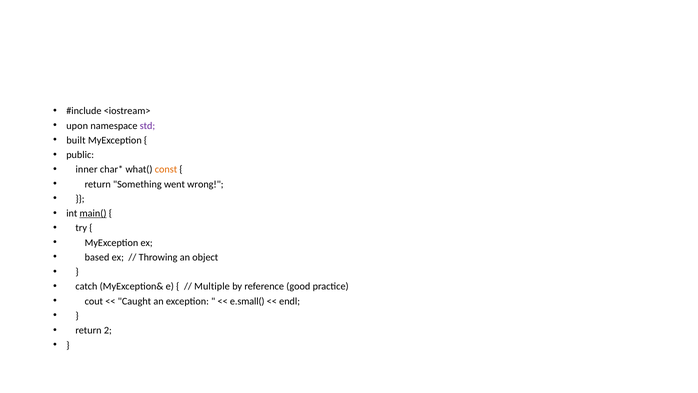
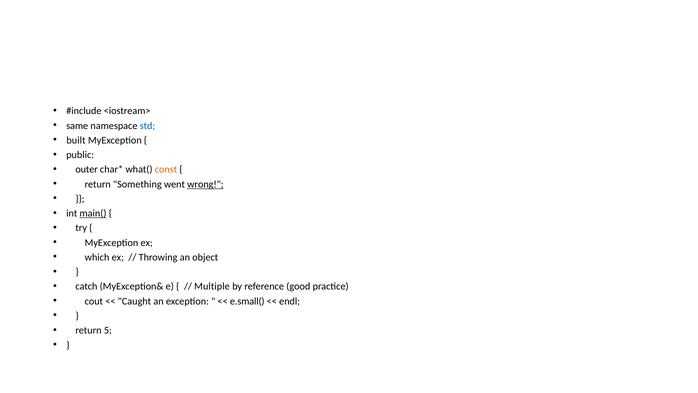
upon: upon -> same
std colour: purple -> blue
inner: inner -> outer
wrong underline: none -> present
based: based -> which
2: 2 -> 5
